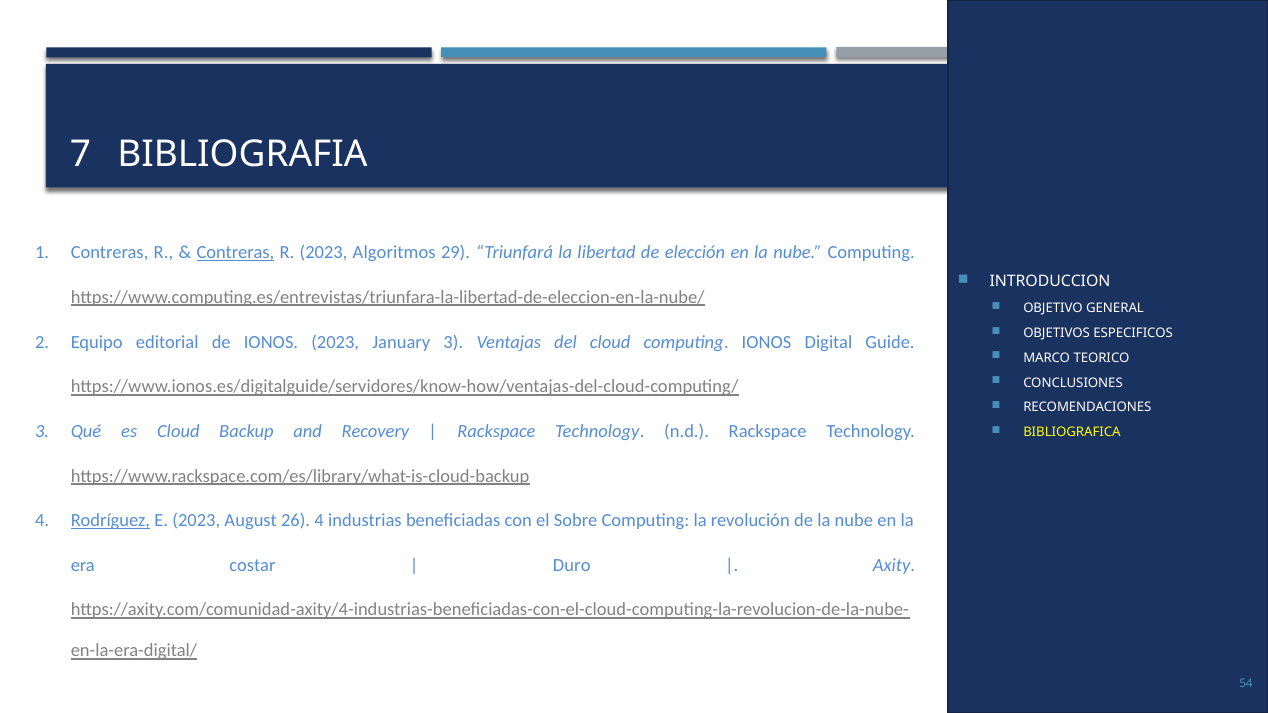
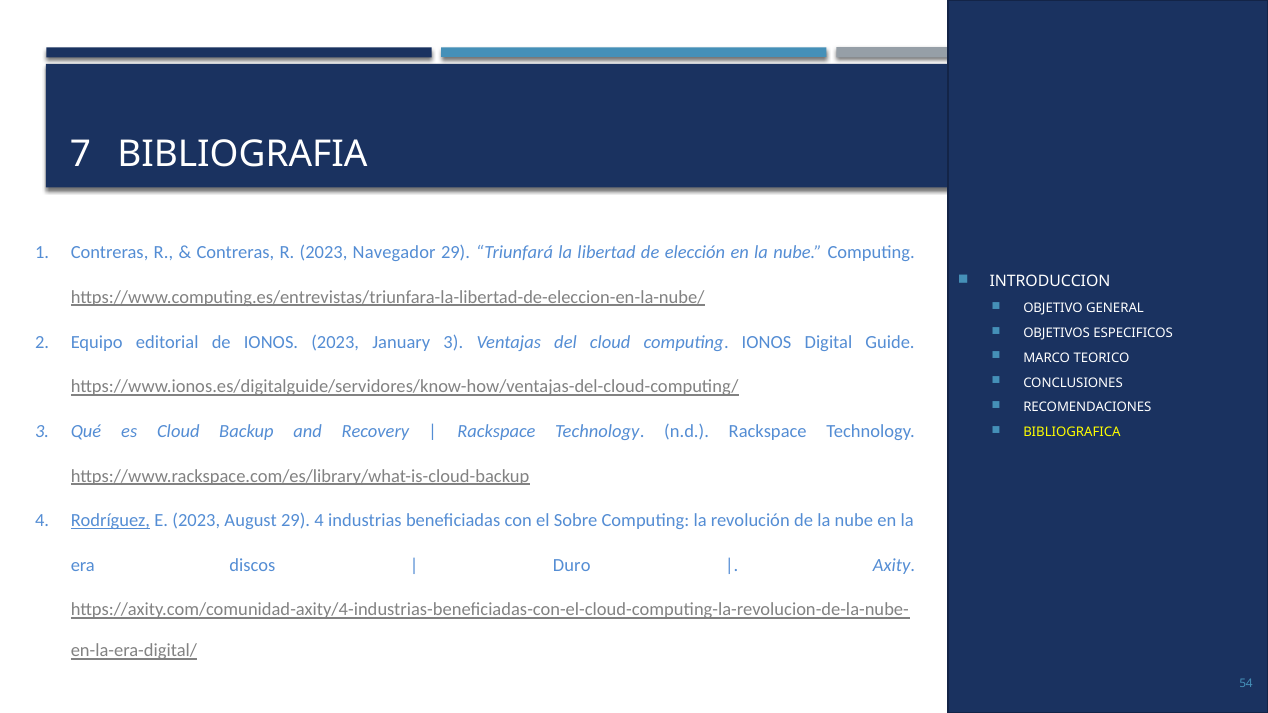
Contreras at (235, 253) underline: present -> none
Algoritmos: Algoritmos -> Navegador
August 26: 26 -> 29
costar: costar -> discos
